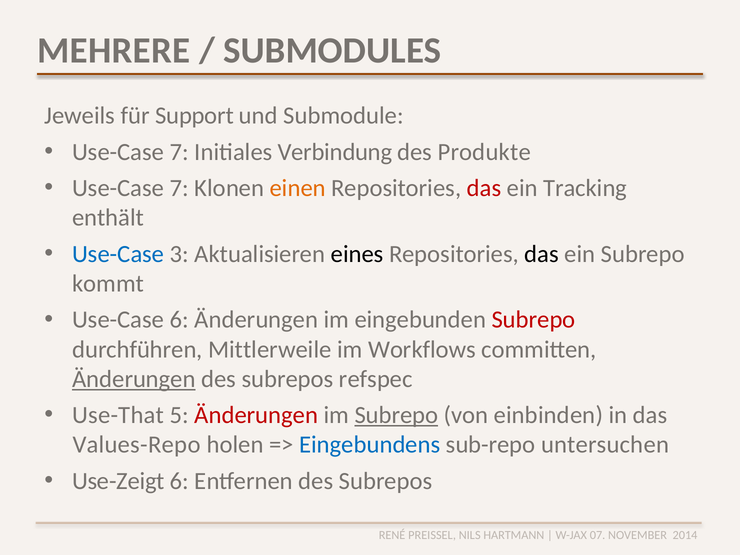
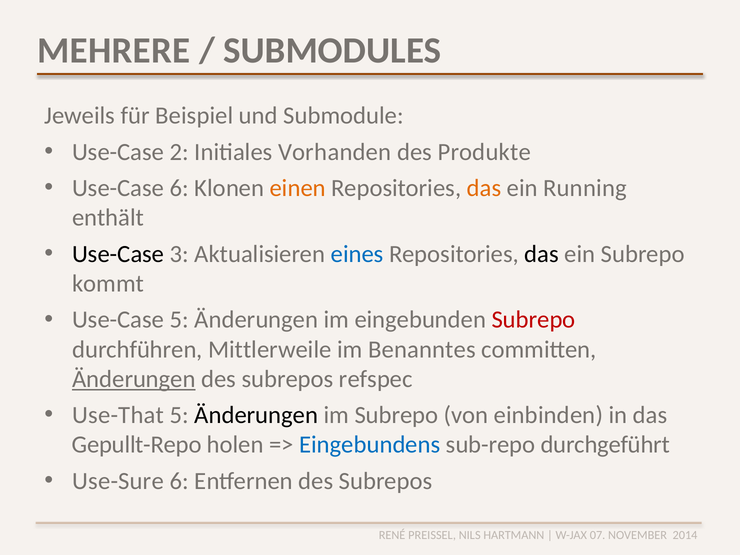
Support: Support -> Beispiel
7 at (179, 152): 7 -> 2
Verbindung: Verbindung -> Vorhanden
7 at (179, 188): 7 -> 6
das at (484, 188) colour: red -> orange
Tracking: Tracking -> Running
Use-Case at (118, 254) colour: blue -> black
eines colour: black -> blue
Use-Case 6: 6 -> 5
Workflows: Workflows -> Benanntes
Änderungen at (256, 415) colour: red -> black
Subrepo at (396, 415) underline: present -> none
Values-Repo: Values-Repo -> Gepullt-Repo
untersuchen: untersuchen -> durchgeführt
Use-Zeigt: Use-Zeigt -> Use-Sure
